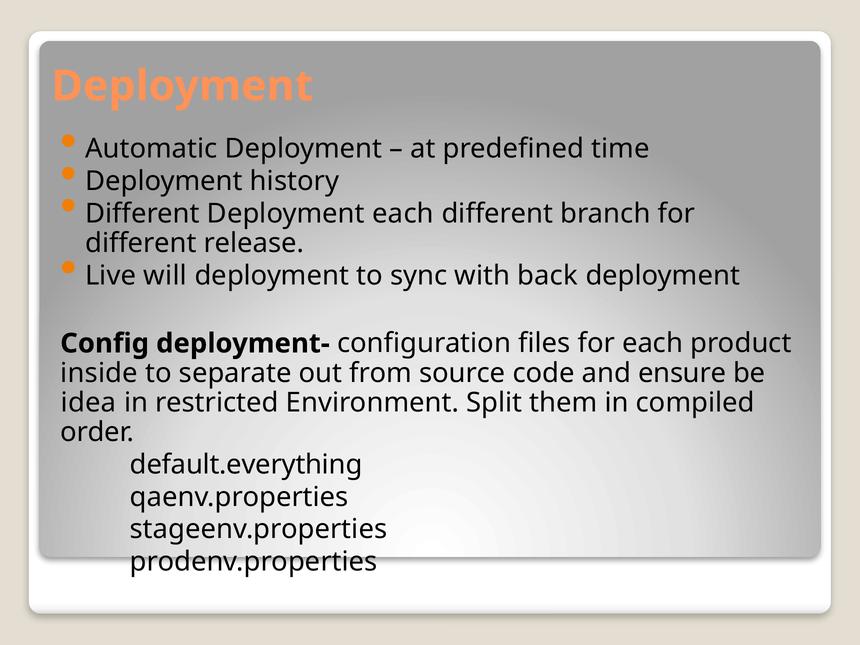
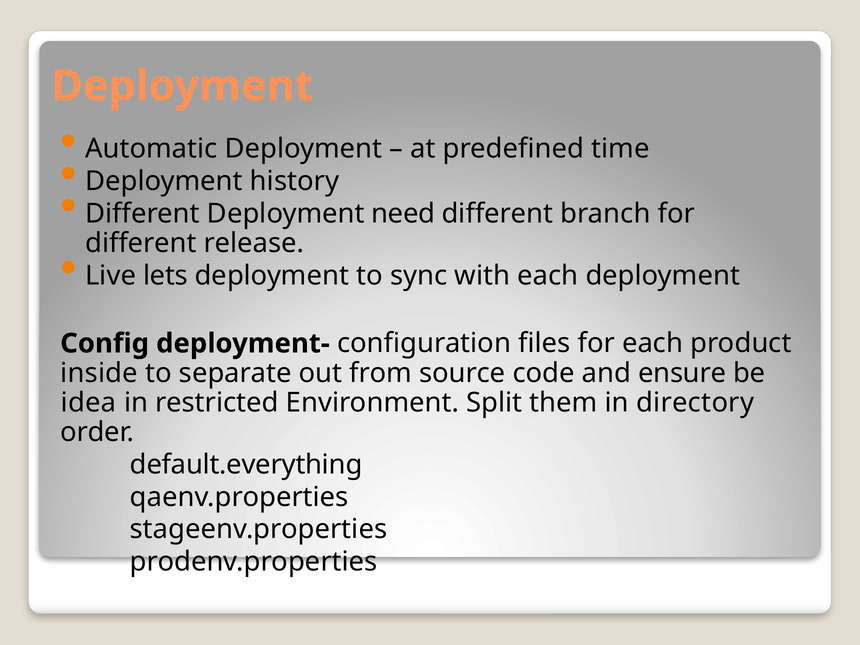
Deployment each: each -> need
will: will -> lets
with back: back -> each
compiled: compiled -> directory
